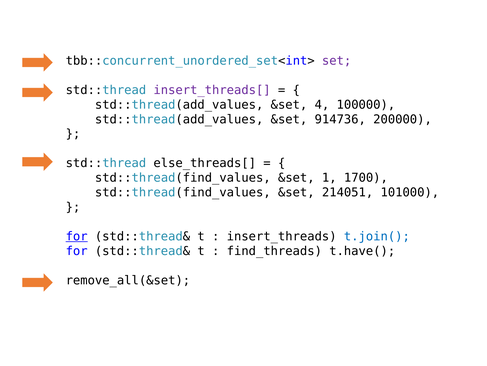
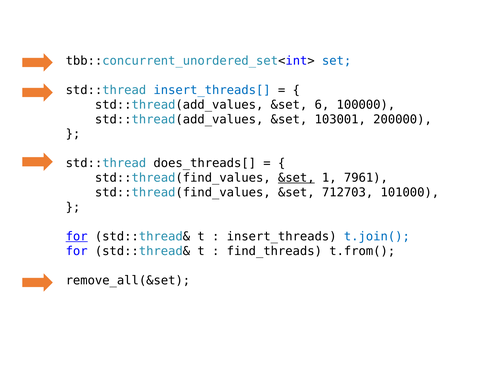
set colour: purple -> blue
insert_threads[ colour: purple -> blue
4: 4 -> 6
914736: 914736 -> 103001
else_threads[: else_threads[ -> does_threads[
&set at (296, 178) underline: none -> present
1700: 1700 -> 7961
214051: 214051 -> 712703
t.have(: t.have( -> t.from(
